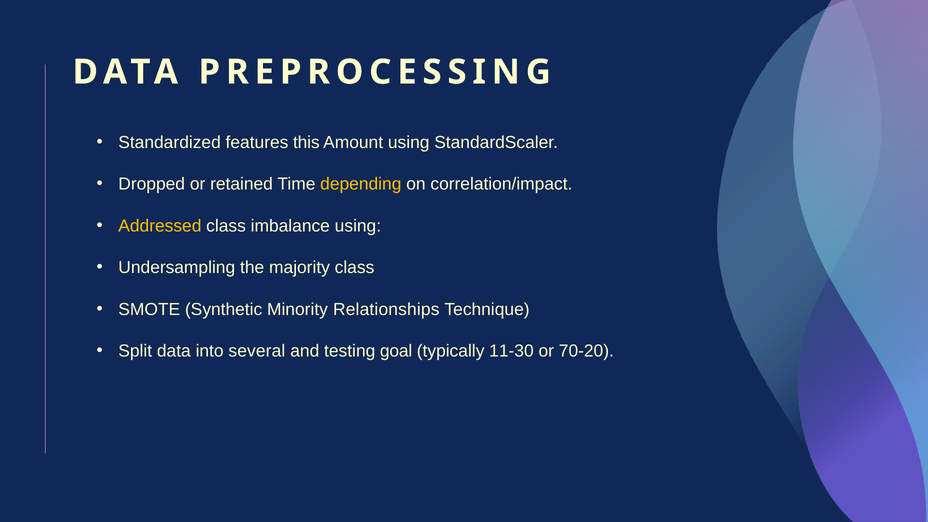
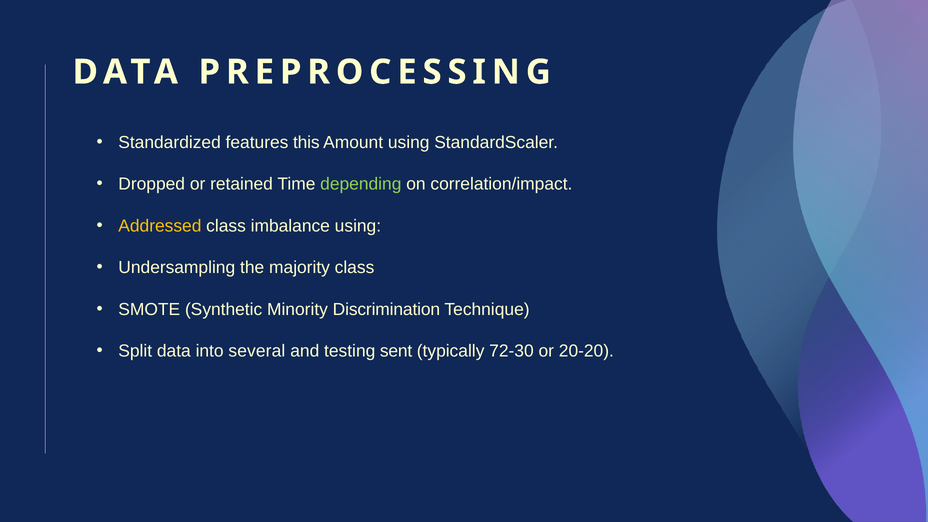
depending colour: yellow -> light green
Relationships: Relationships -> Discrimination
goal: goal -> sent
11-30: 11-30 -> 72-30
70-20: 70-20 -> 20-20
